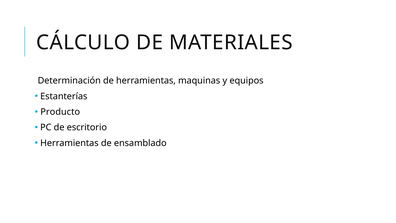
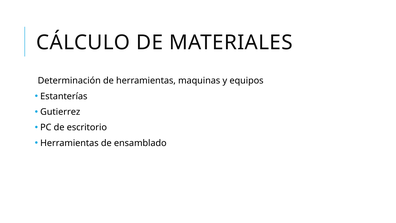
Producto: Producto -> Gutierrez
